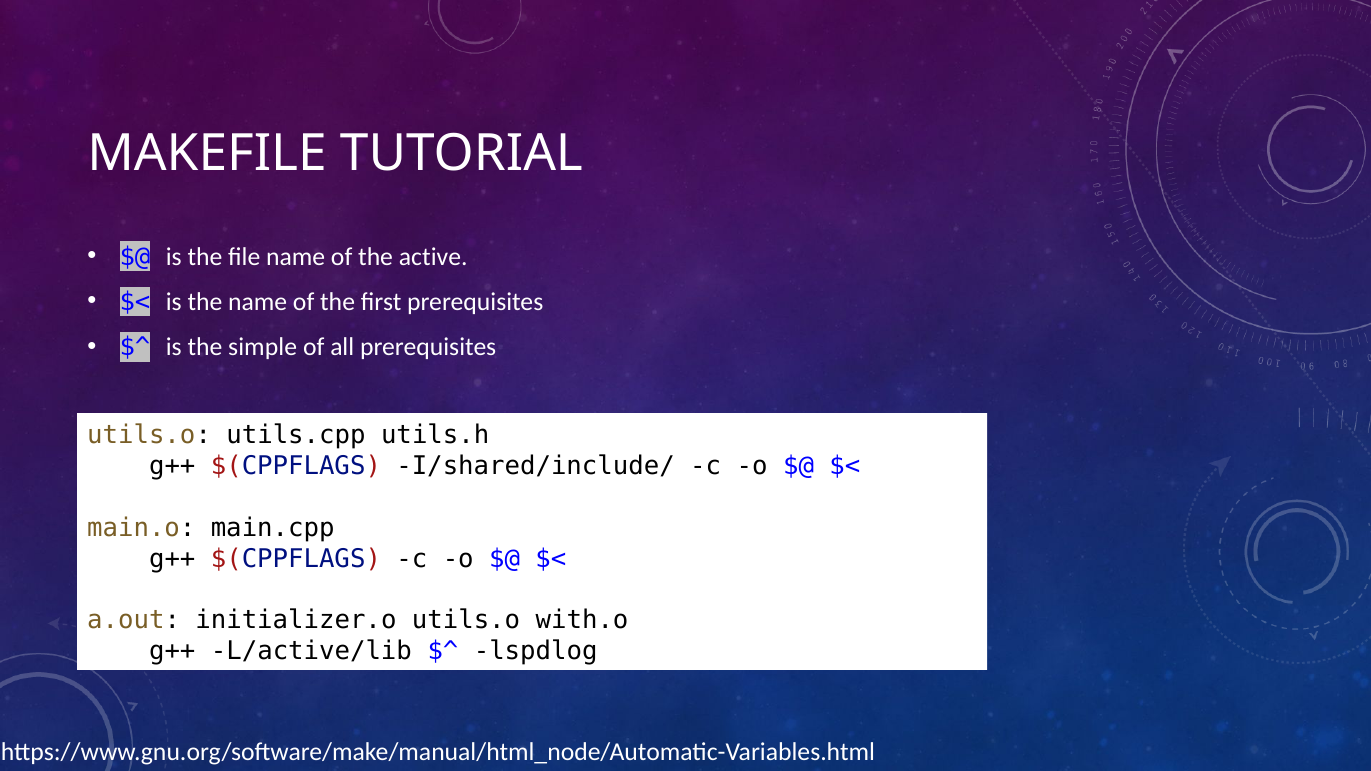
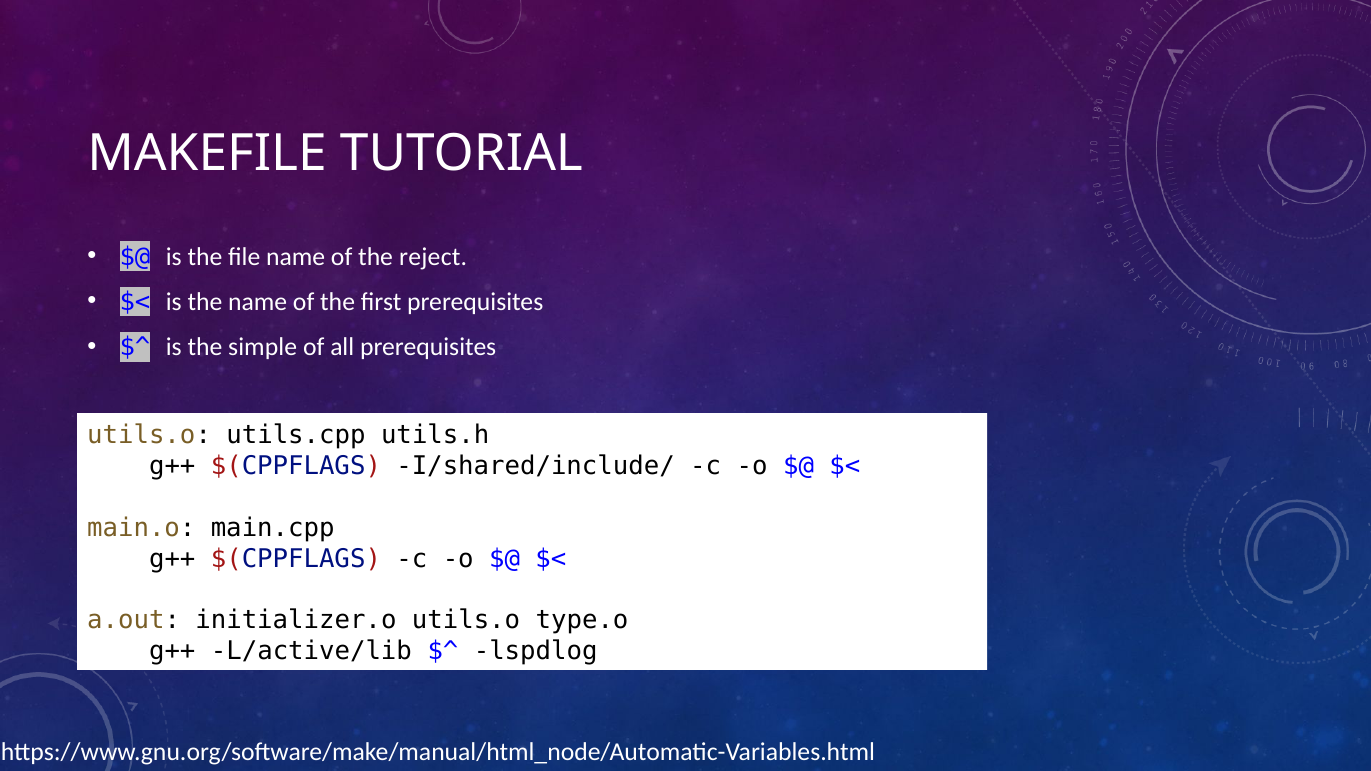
active: active -> reject
with.o: with.o -> type.o
